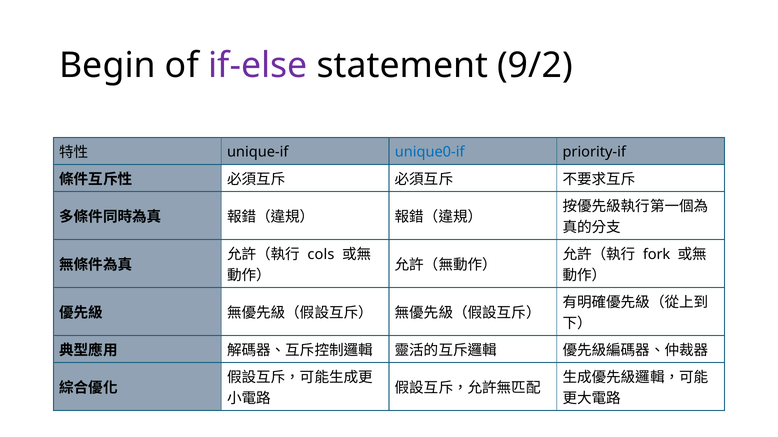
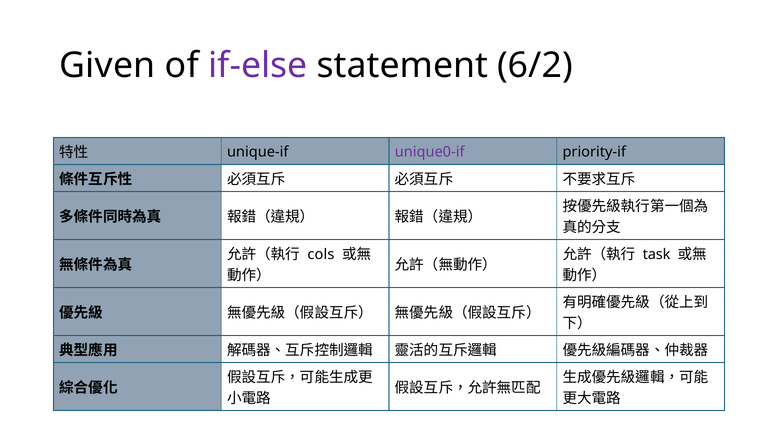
Begin: Begin -> Given
9/2: 9/2 -> 6/2
unique0-if colour: blue -> purple
fork: fork -> task
